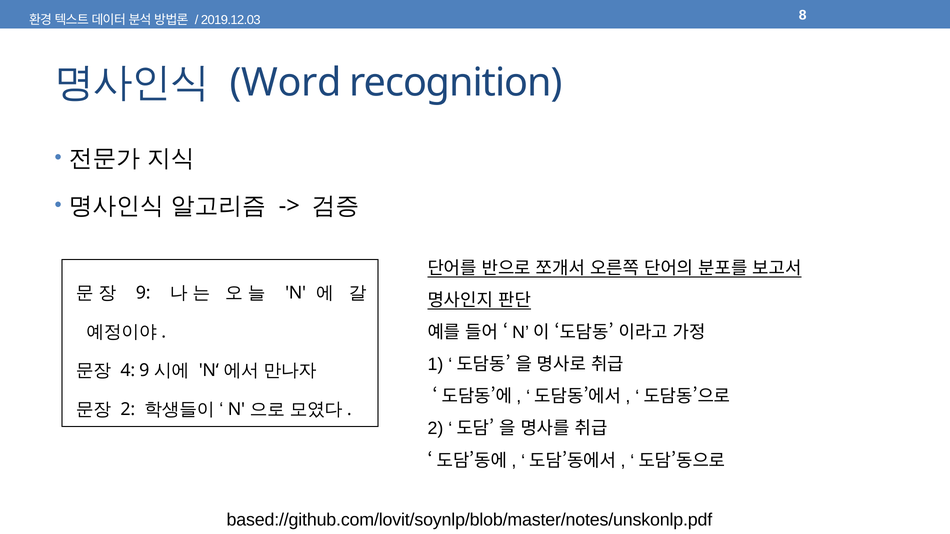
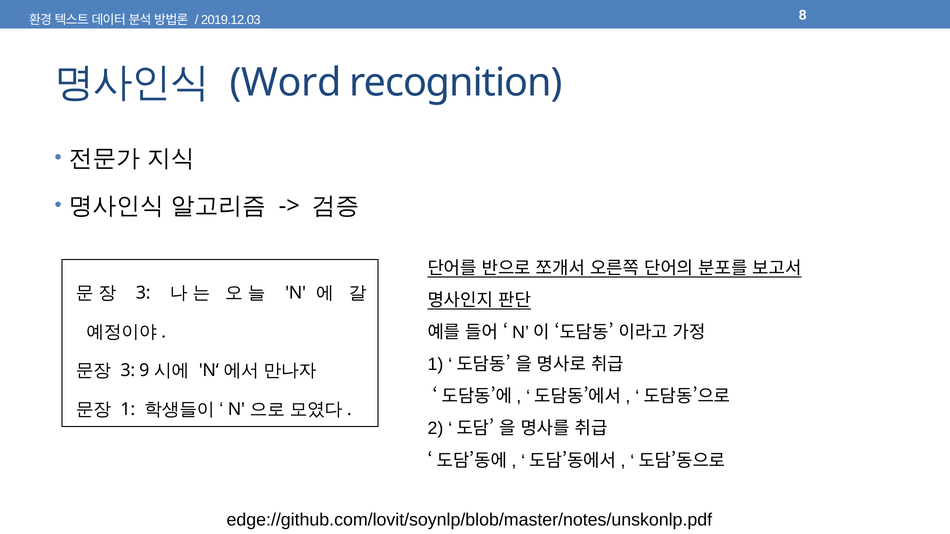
9 at (143, 293): 9 -> 3
4 at (128, 371): 4 -> 3
2 at (128, 410): 2 -> 1
based://github.com/lovit/soynlp/blob/master/notes/unskonlp.pdf: based://github.com/lovit/soynlp/blob/master/notes/unskonlp.pdf -> edge://github.com/lovit/soynlp/blob/master/notes/unskonlp.pdf
